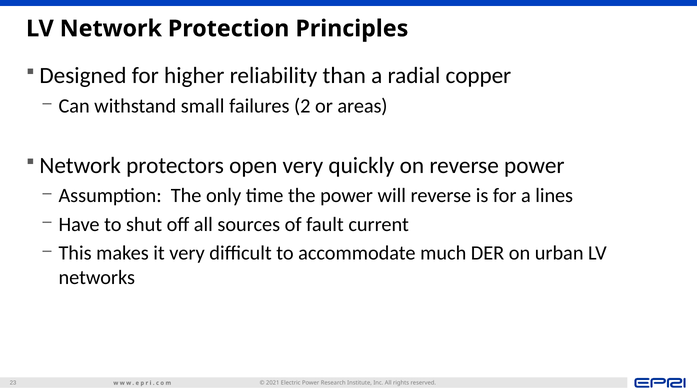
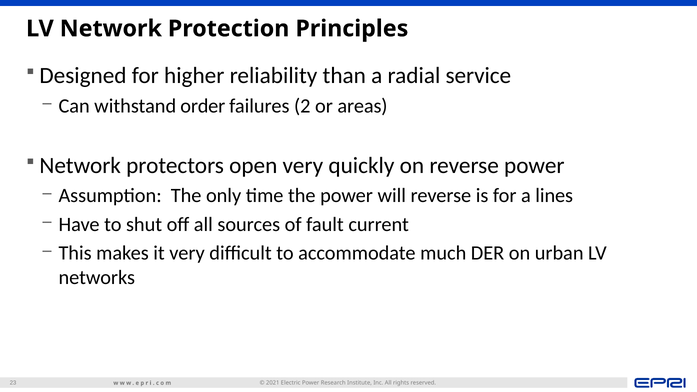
copper: copper -> service
small: small -> order
